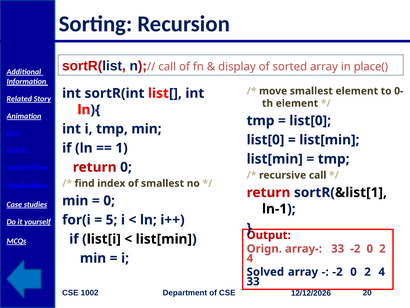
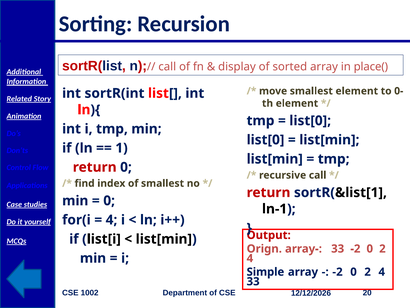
5 at (111, 220): 5 -> 4
Solved: Solved -> Simple
